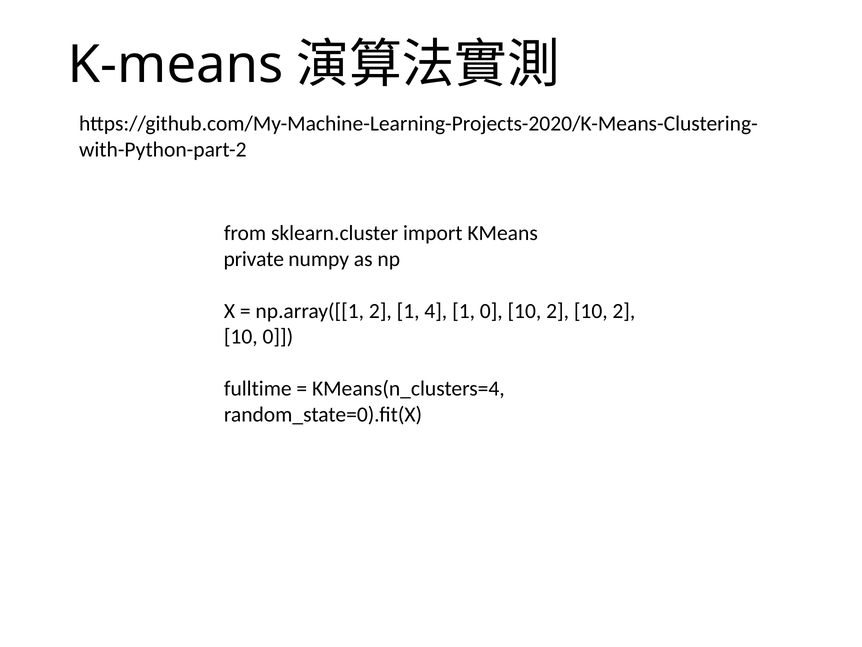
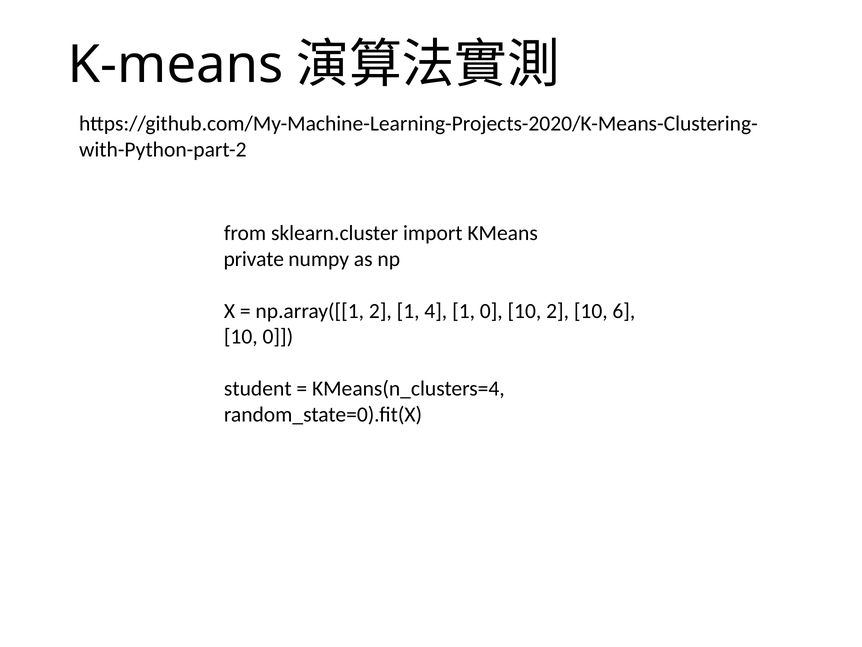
2 10 2: 2 -> 6
fulltime: fulltime -> student
